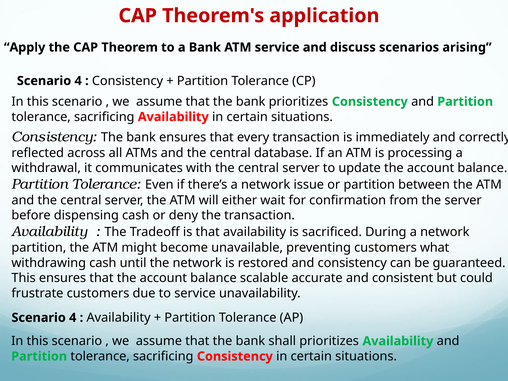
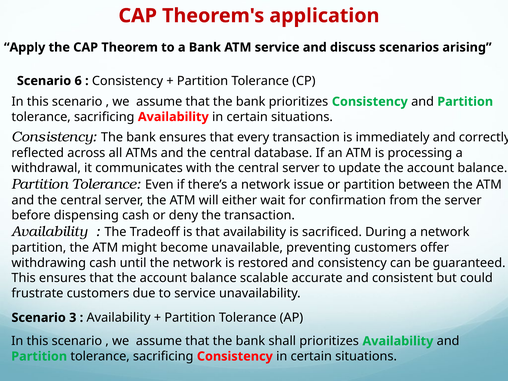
4 at (78, 81): 4 -> 6
what: what -> offer
4 at (73, 318): 4 -> 3
